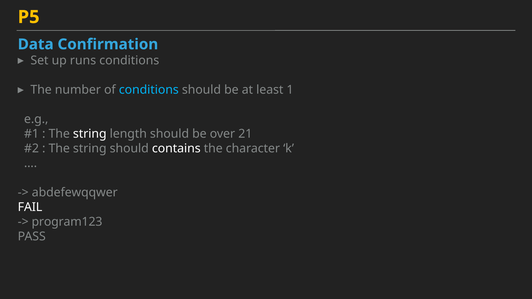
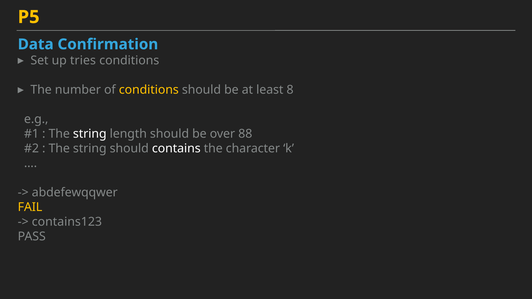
runs: runs -> tries
conditions at (149, 90) colour: light blue -> yellow
1: 1 -> 8
21: 21 -> 88
FAIL colour: white -> yellow
program123: program123 -> contains123
